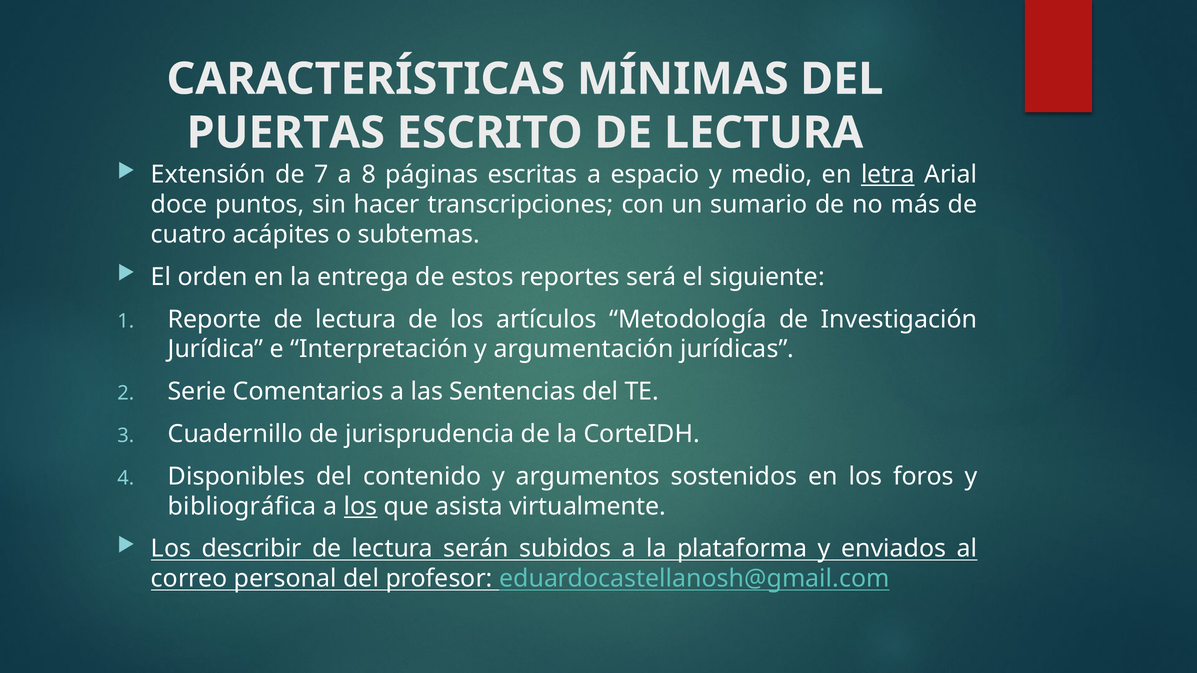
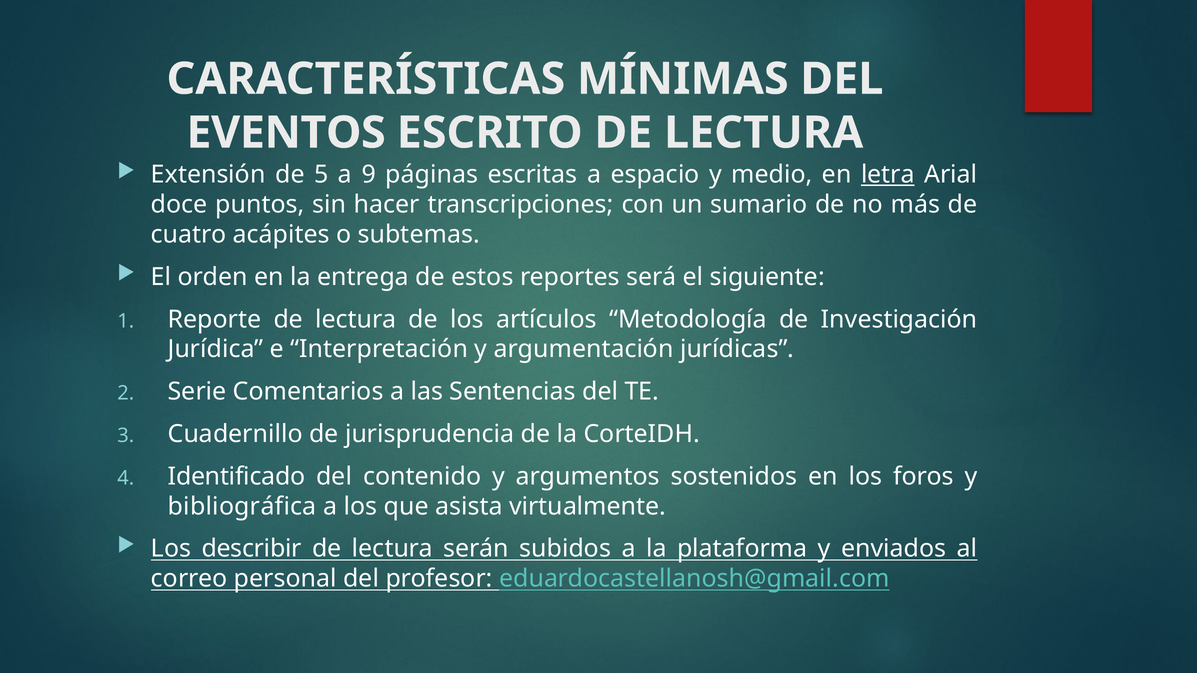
PUERTAS: PUERTAS -> EVENTOS
7: 7 -> 5
8: 8 -> 9
Disponibles: Disponibles -> Identificado
los at (361, 507) underline: present -> none
